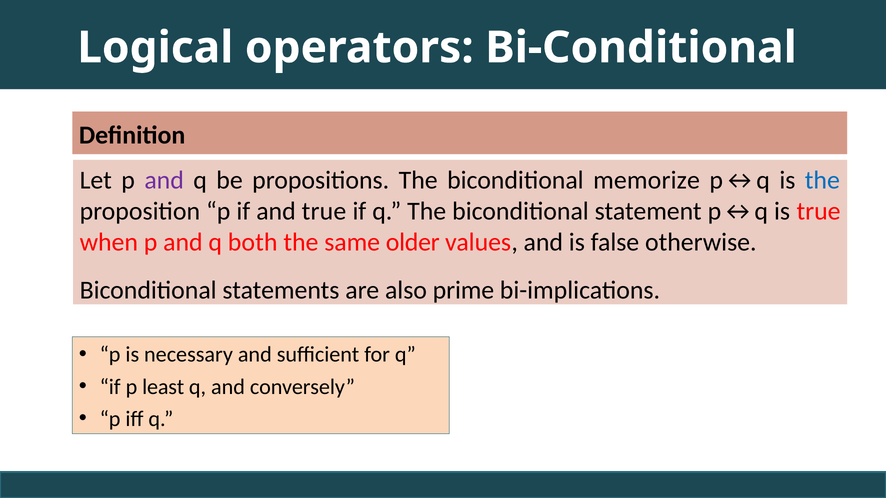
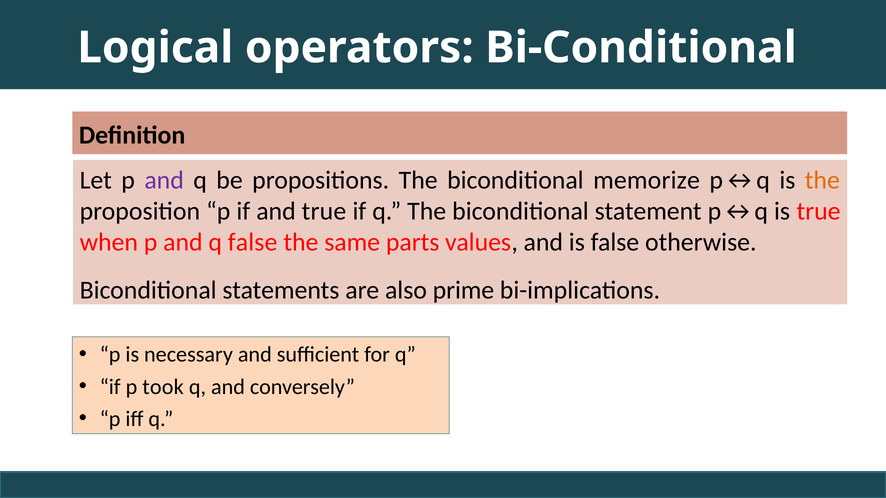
the at (822, 181) colour: blue -> orange
q both: both -> false
older: older -> parts
least: least -> took
